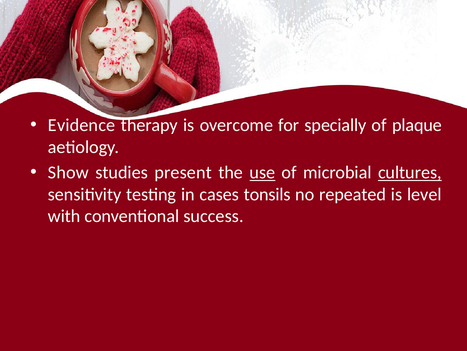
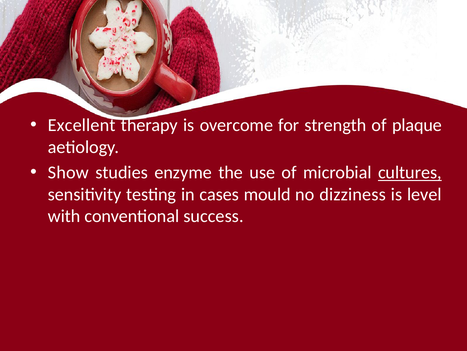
Evidence: Evidence -> Excellent
specially: specially -> strength
present: present -> enzyme
use underline: present -> none
tonsils: tonsils -> mould
repeated: repeated -> dizziness
